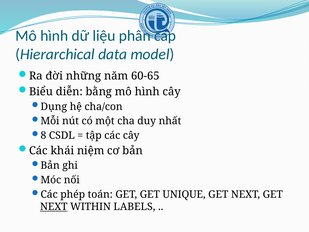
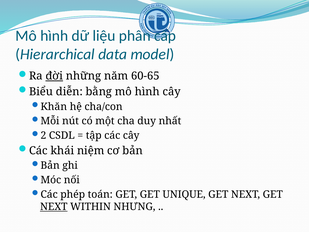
đời underline: none -> present
Dụng: Dụng -> Khăn
8: 8 -> 2
LABELS: LABELS -> NHƯNG
